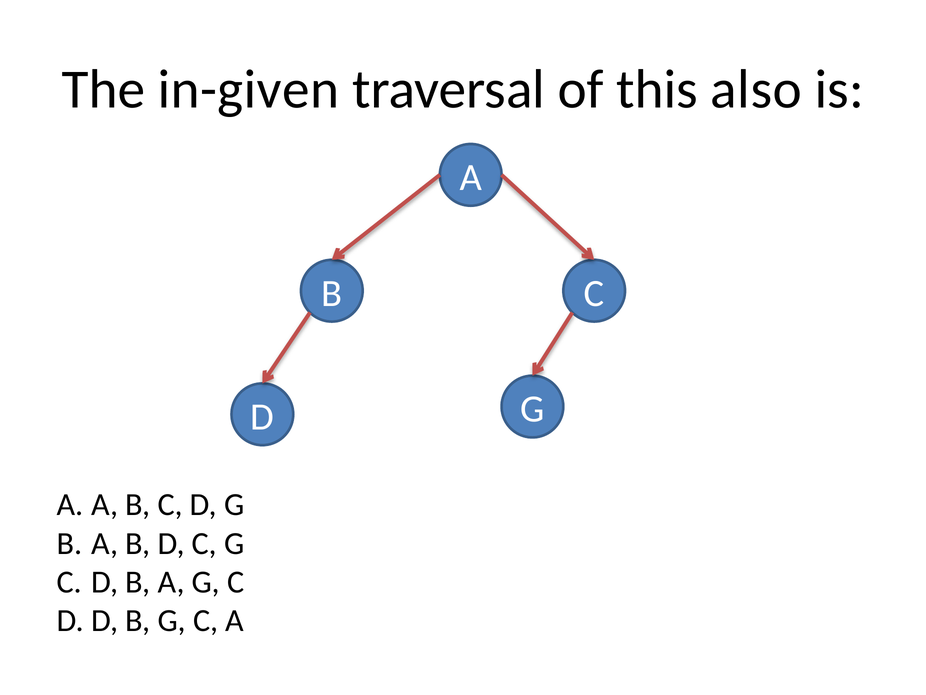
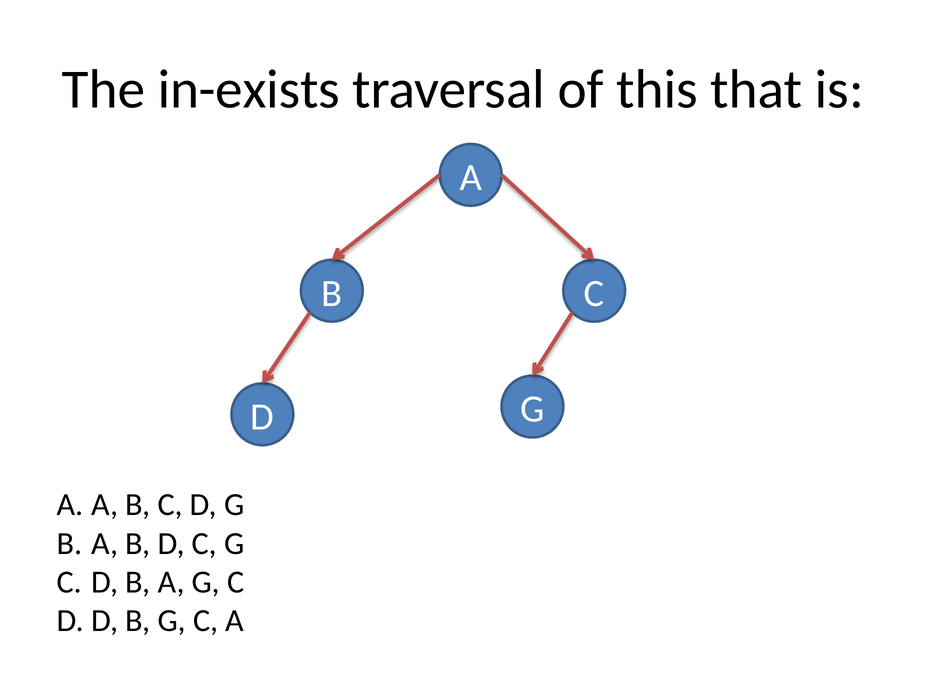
in-given: in-given -> in-exists
also: also -> that
